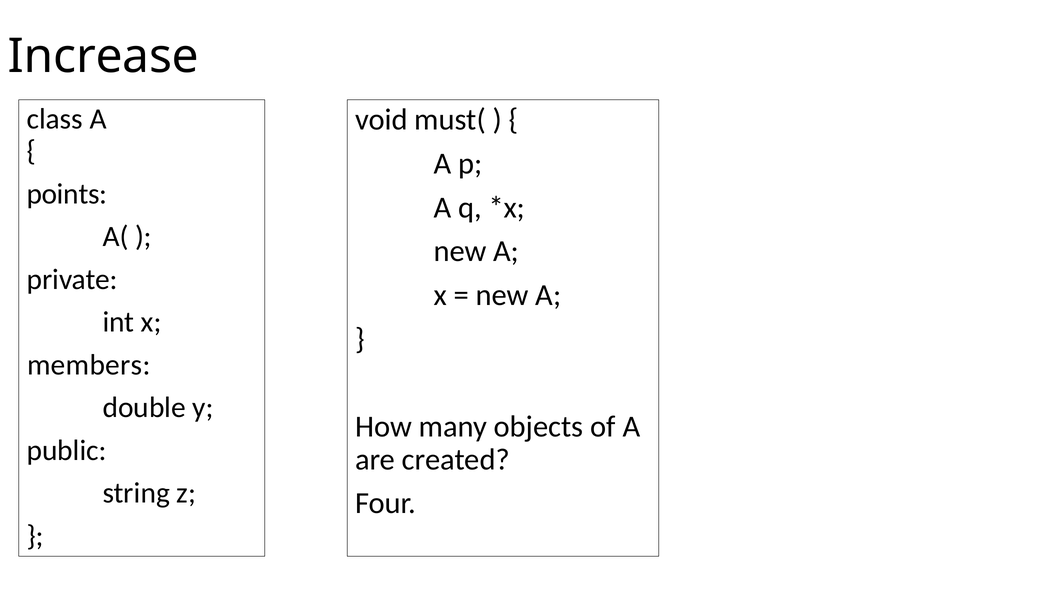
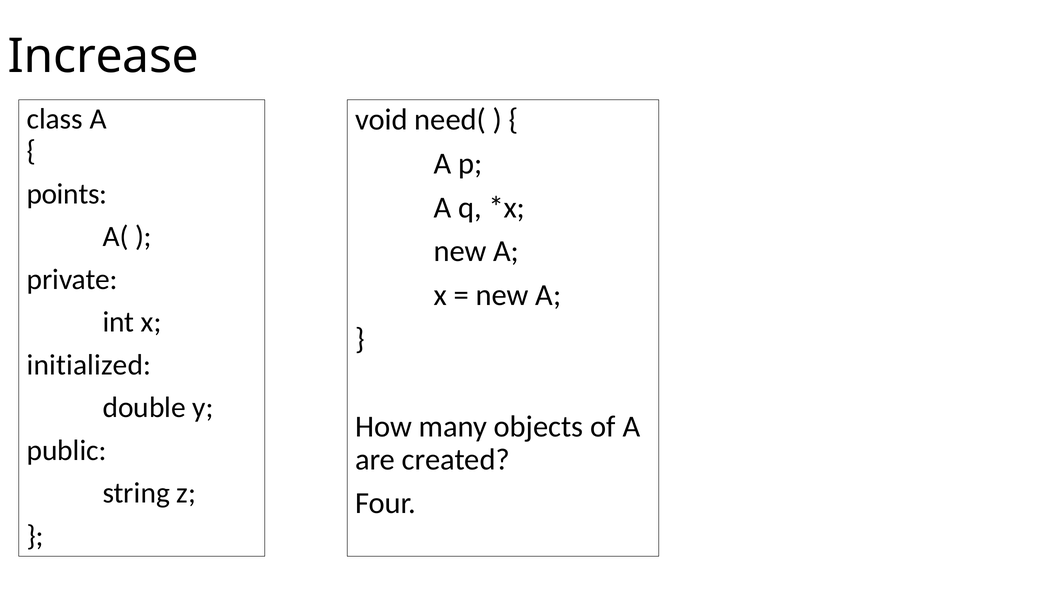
must(: must( -> need(
members: members -> initialized
